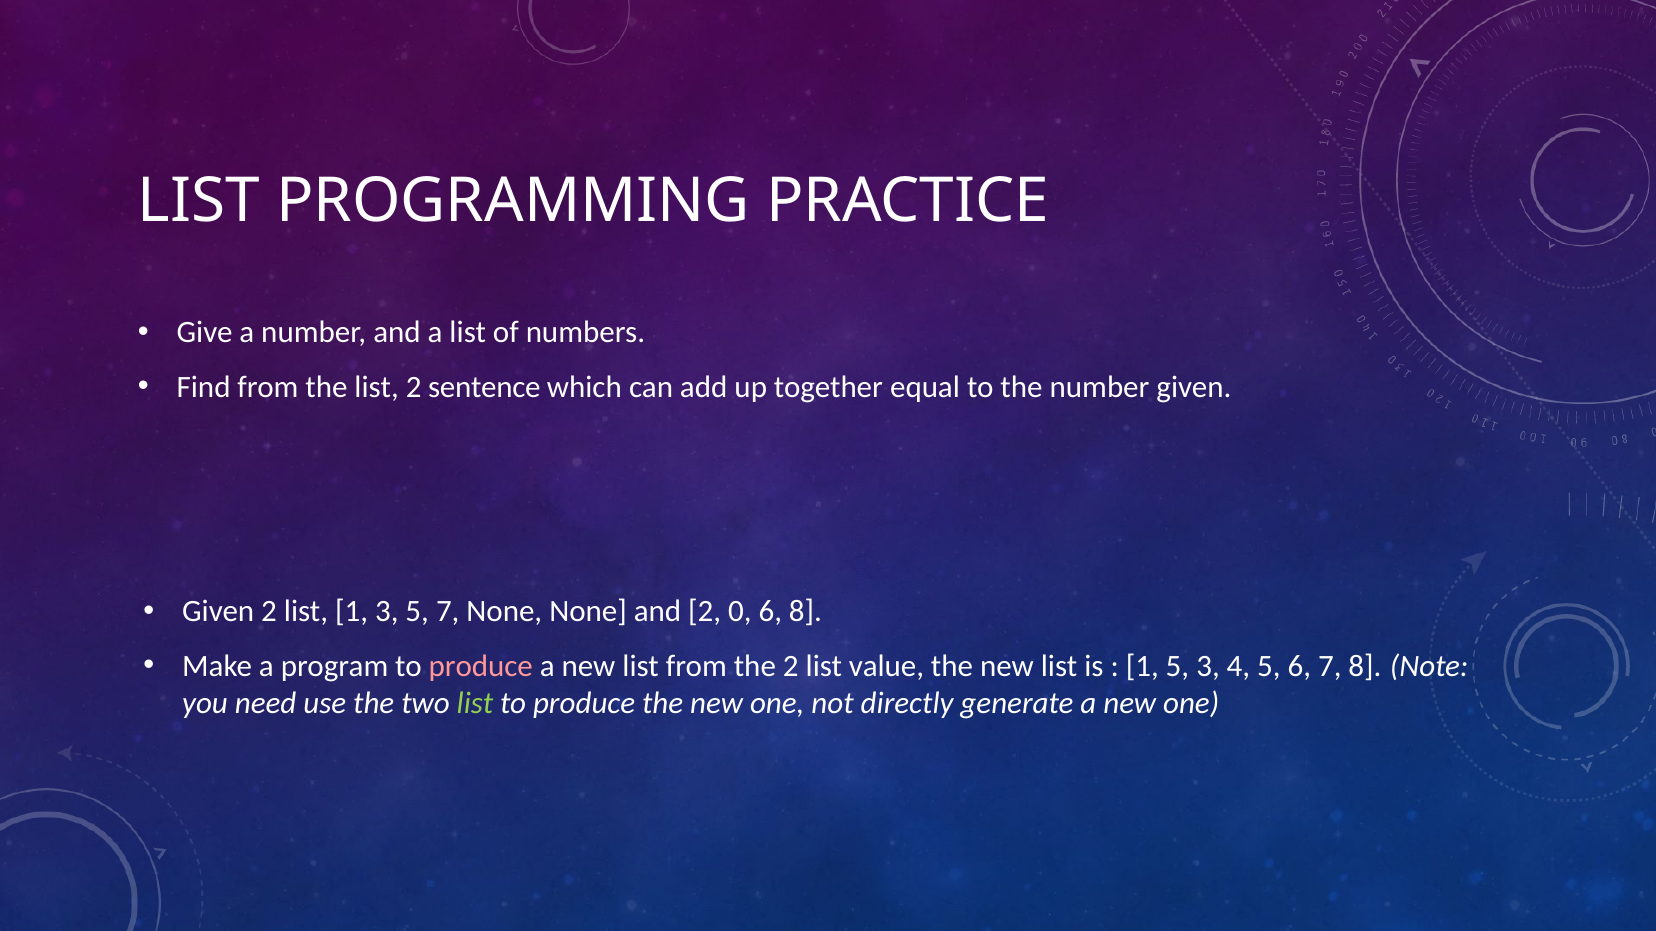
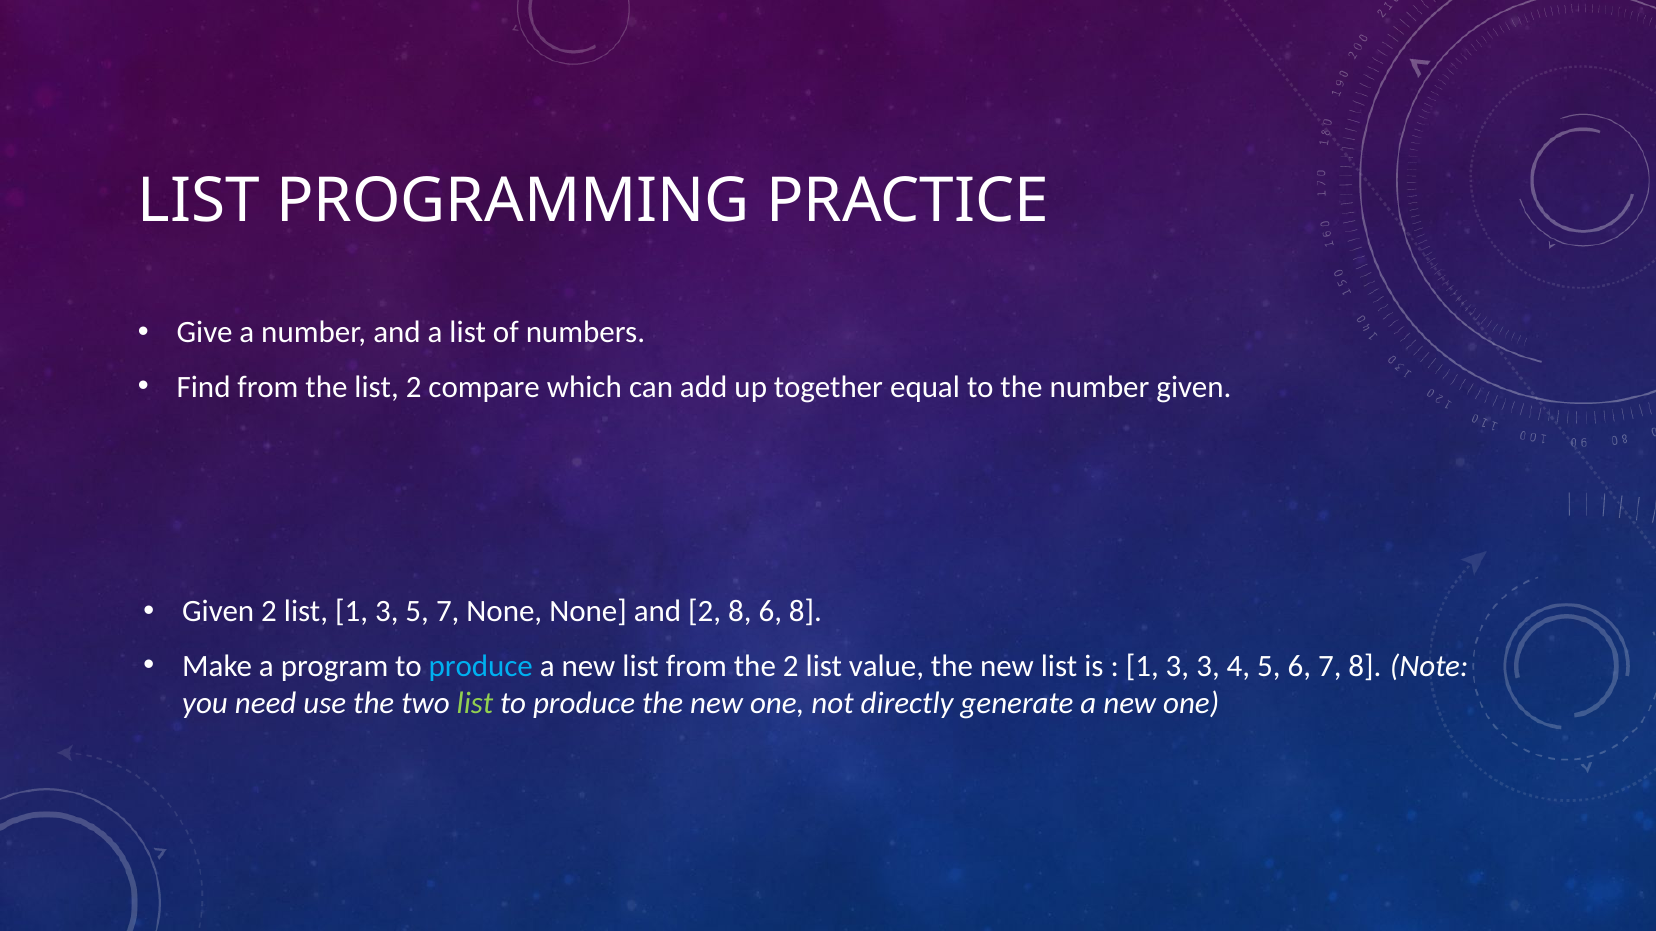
sentence: sentence -> compare
2 0: 0 -> 8
produce at (481, 666) colour: pink -> light blue
5 at (1177, 666): 5 -> 3
